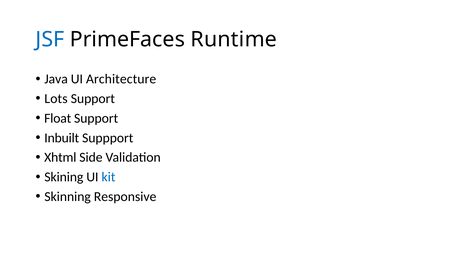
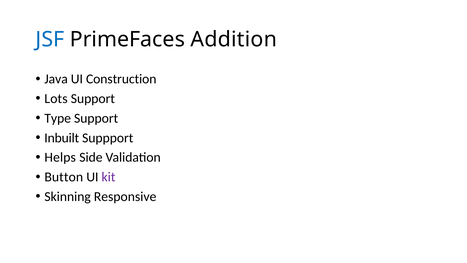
Runtime: Runtime -> Addition
Architecture: Architecture -> Construction
Float: Float -> Type
Xhtml: Xhtml -> Helps
Skining: Skining -> Button
kit colour: blue -> purple
